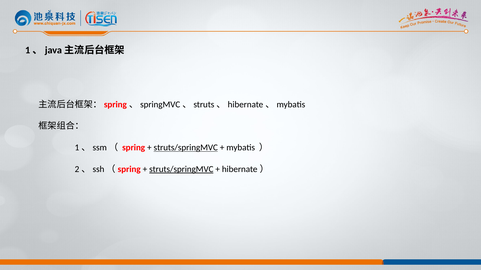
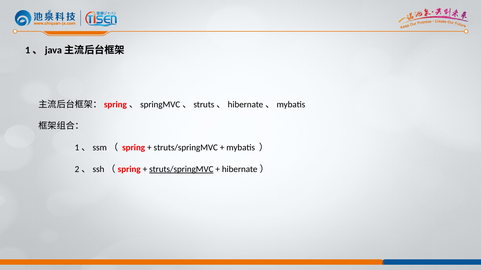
struts/springMVC at (186, 148) underline: present -> none
